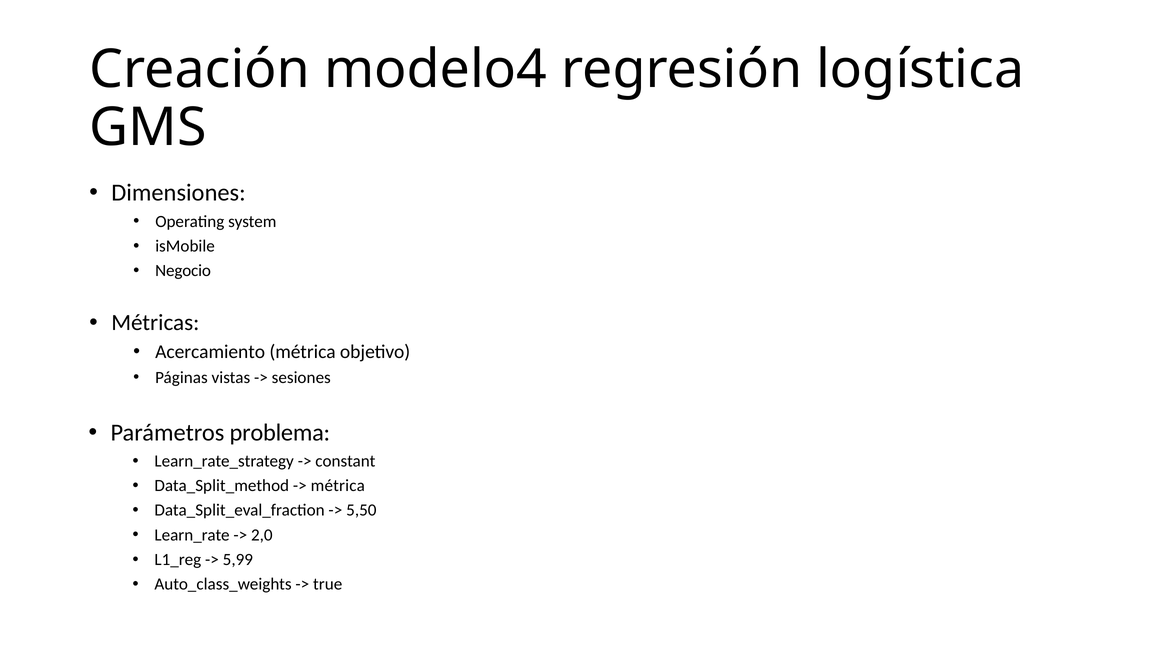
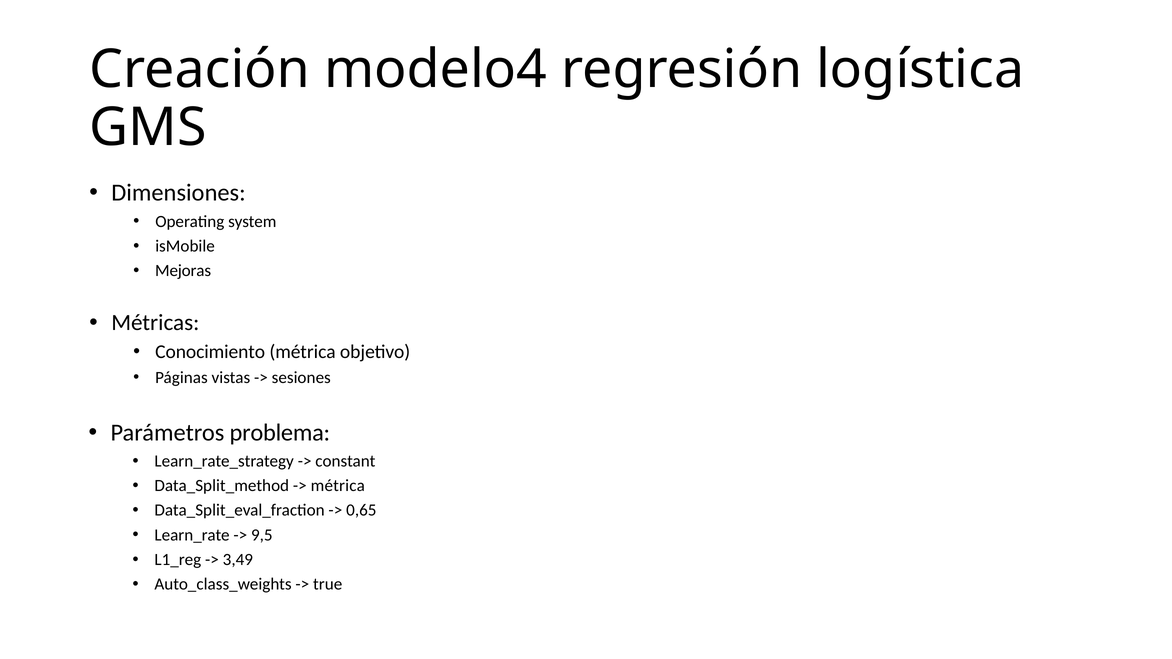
Negocio: Negocio -> Mejoras
Acercamiento: Acercamiento -> Conocimiento
5,50: 5,50 -> 0,65
2,0: 2,0 -> 9,5
5,99: 5,99 -> 3,49
